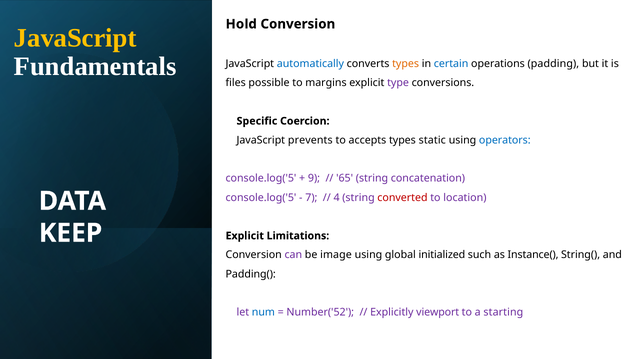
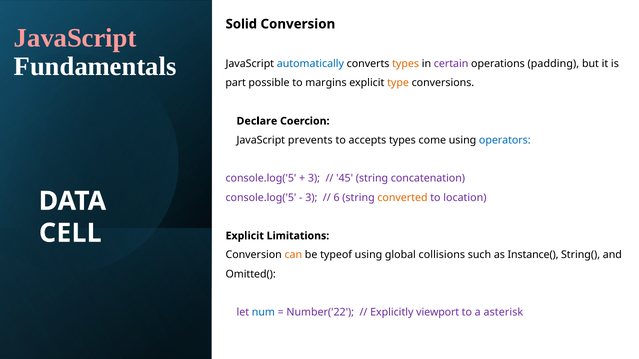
Hold: Hold -> Solid
JavaScript at (75, 38) colour: yellow -> pink
certain colour: blue -> purple
files: files -> part
type colour: purple -> orange
Specific: Specific -> Declare
static: static -> come
9 at (314, 179): 9 -> 3
65: 65 -> 45
7 at (311, 198): 7 -> 3
4: 4 -> 6
converted colour: red -> orange
KEEP: KEEP -> CELL
can colour: purple -> orange
image: image -> typeof
initialized: initialized -> collisions
Padding(: Padding( -> Omitted(
Number('52: Number('52 -> Number('22
starting: starting -> asterisk
